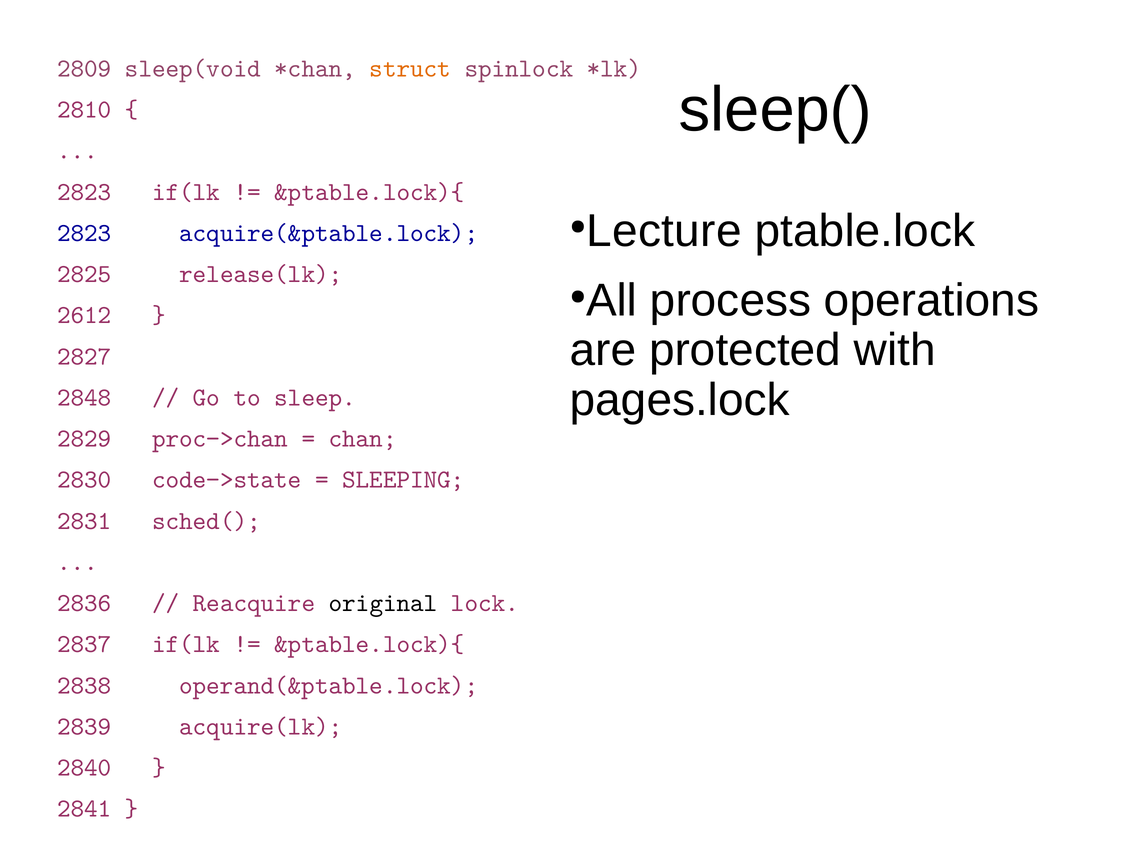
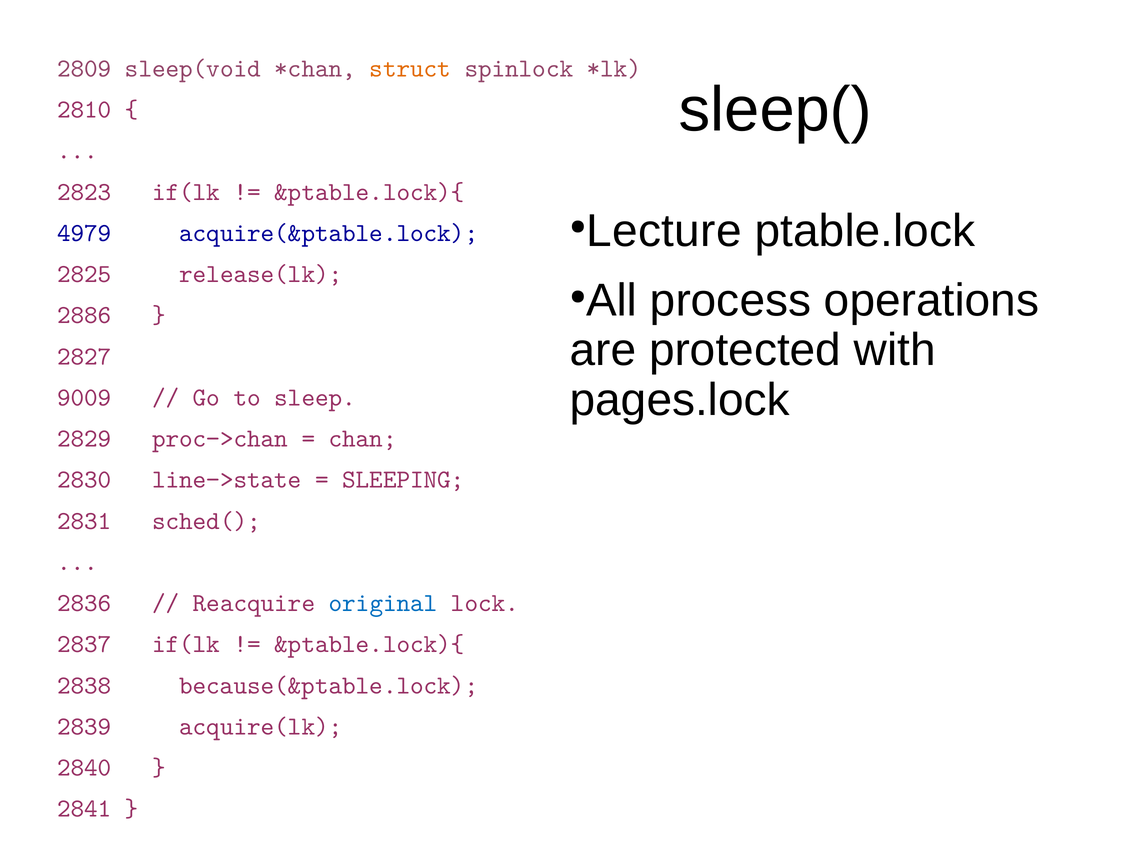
2823 at (84, 233): 2823 -> 4979
2612: 2612 -> 2886
2848: 2848 -> 9009
code−>state: code−>state -> line−>state
original colour: black -> blue
operand(&ptable.lock: operand(&ptable.lock -> because(&ptable.lock
